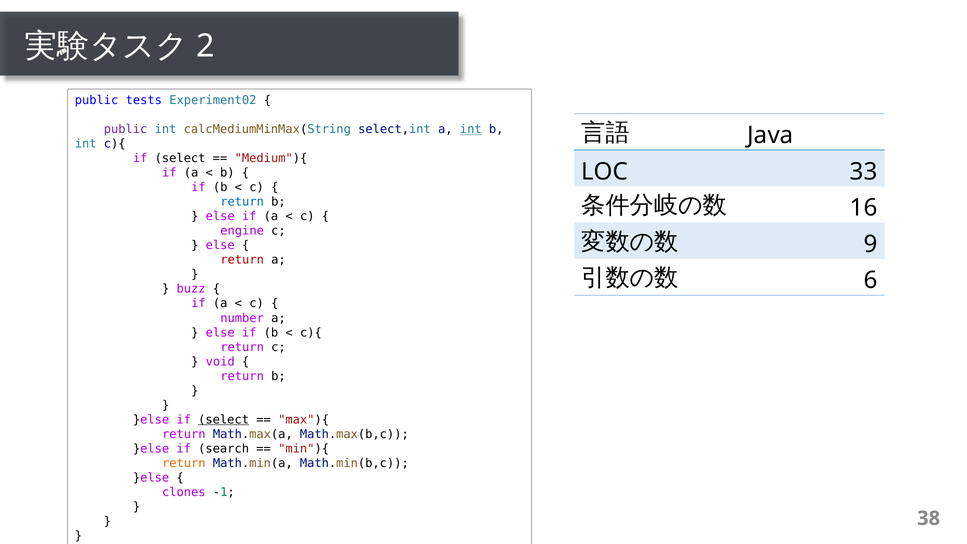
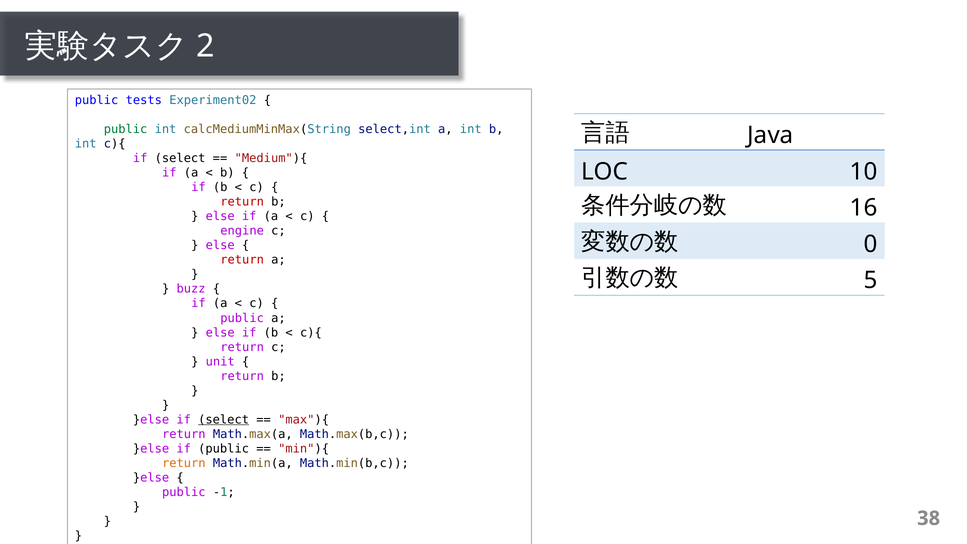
public at (126, 129) colour: purple -> green
int at (471, 129) underline: present -> none
33: 33 -> 10
return at (242, 202) colour: blue -> red
9: 9 -> 0
6: 6 -> 5
number at (242, 318): number -> public
void: void -> unit
if search: search -> public
clones at (184, 492): clones -> public
